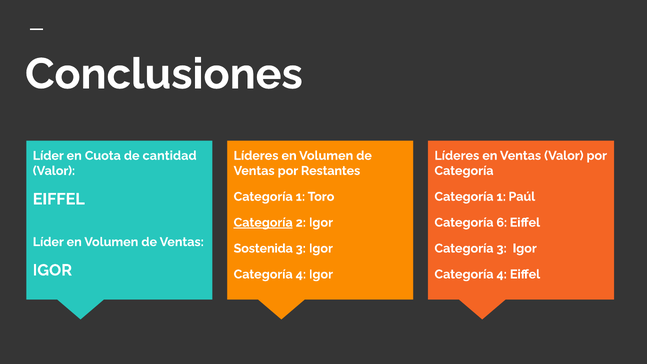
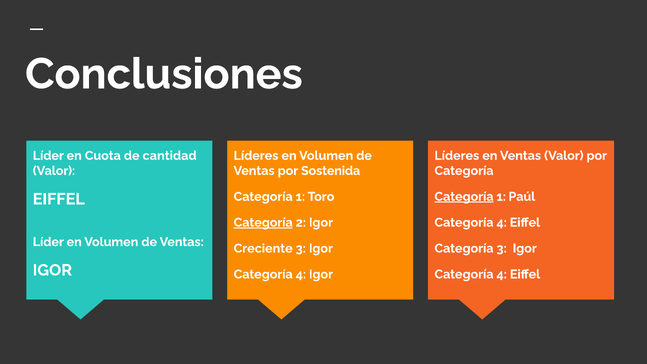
Restantes: Restantes -> Sostenida
Categoría at (464, 197) underline: none -> present
6 at (502, 222): 6 -> 4
Sostenida: Sostenida -> Creciente
